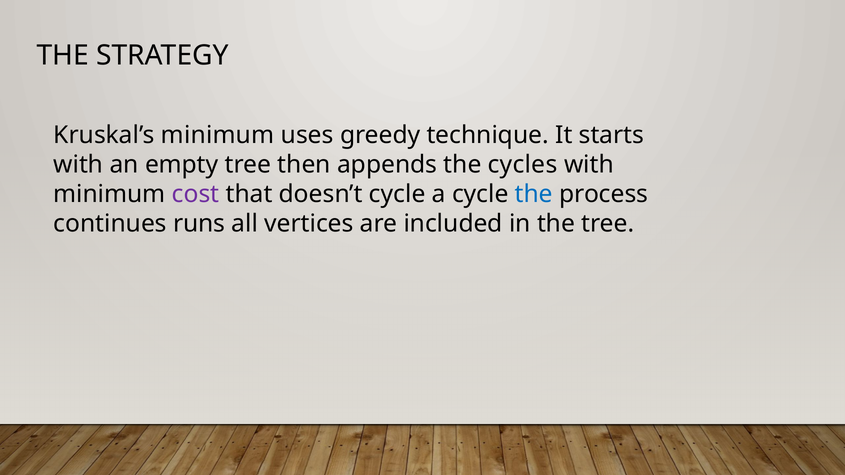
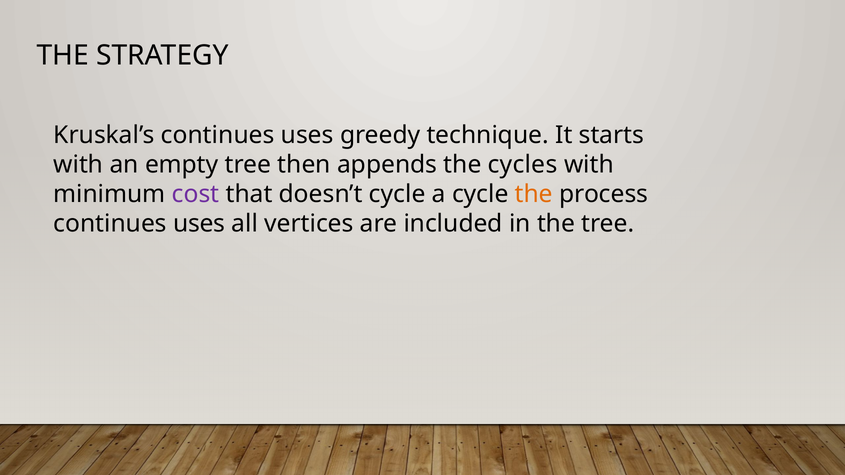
Kruskal’s minimum: minimum -> continues
the at (534, 194) colour: blue -> orange
runs at (199, 224): runs -> uses
